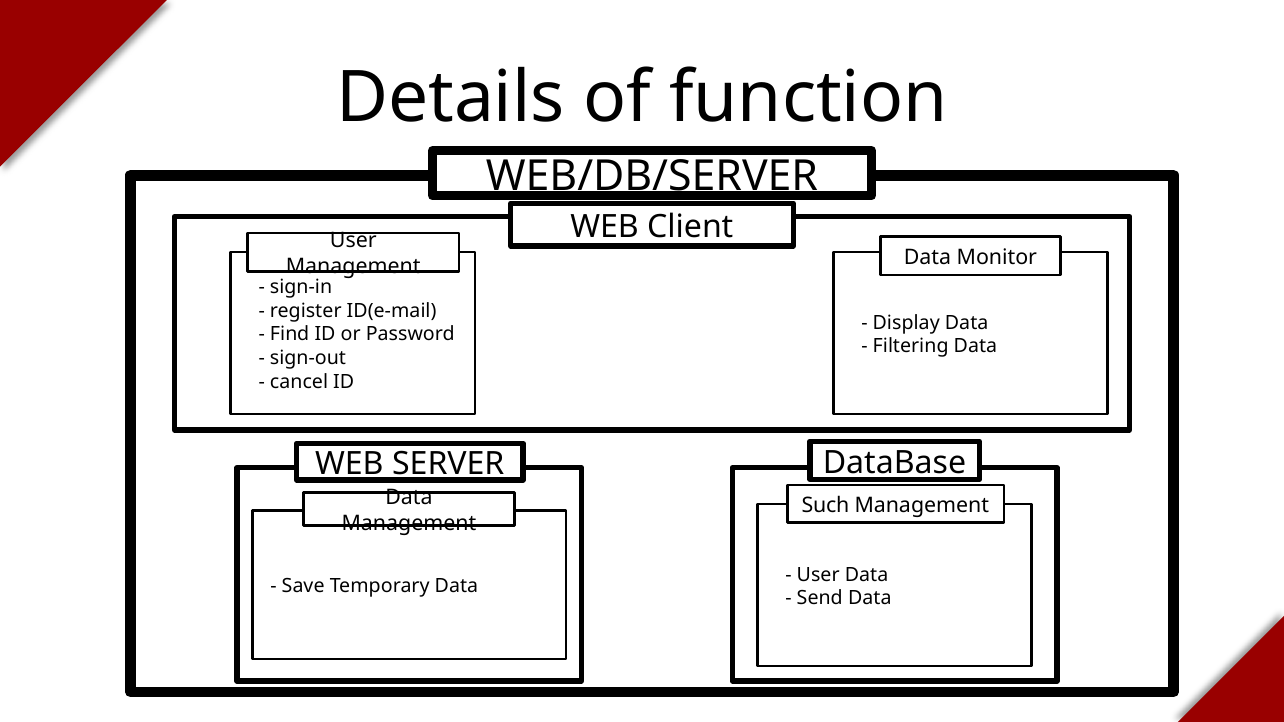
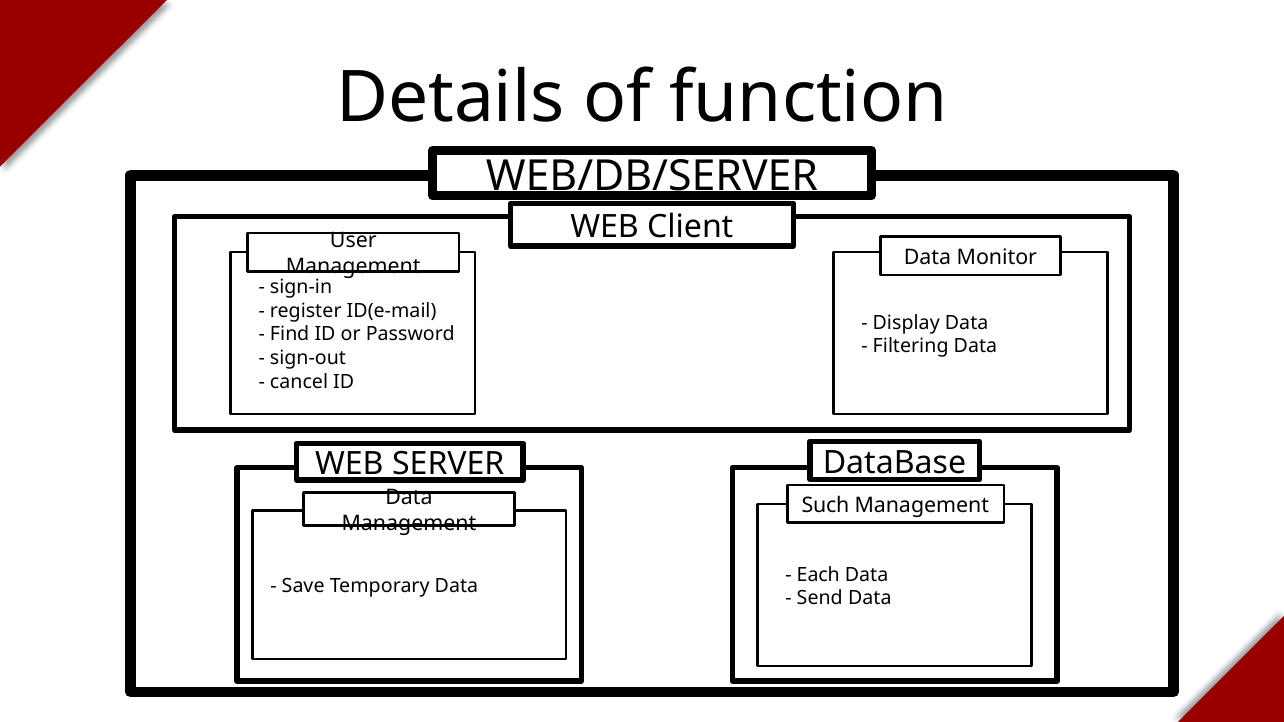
User at (818, 575): User -> Each
